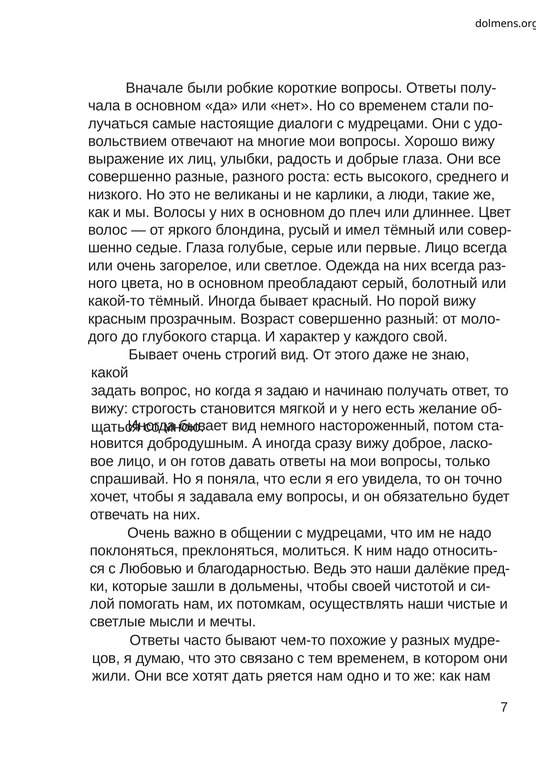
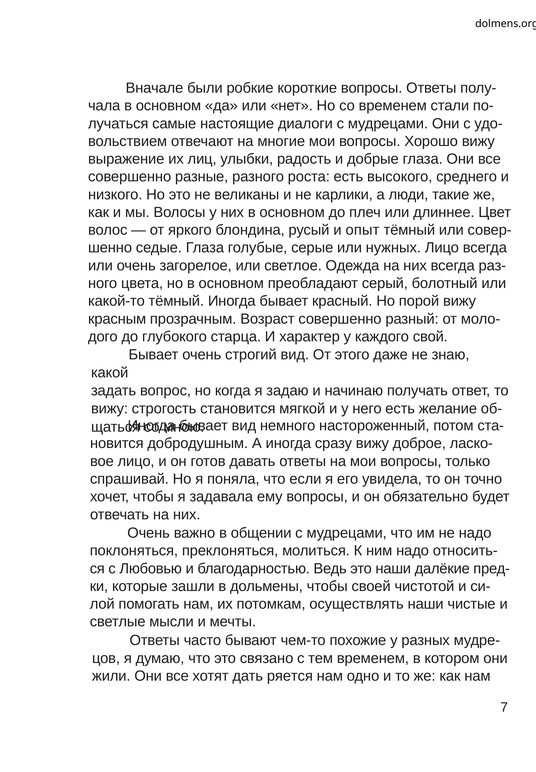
имел: имел -> опыт
первые: первые -> нужных
